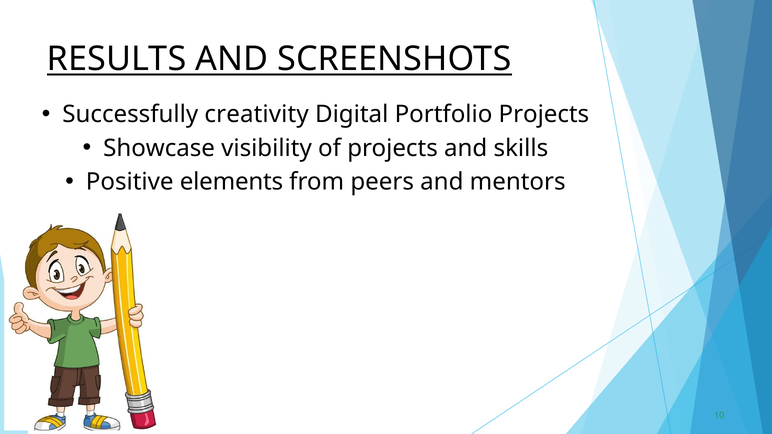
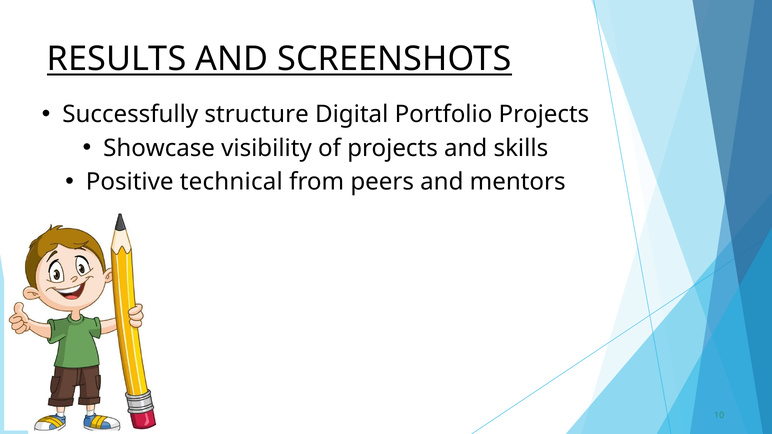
creativity: creativity -> structure
elements: elements -> technical
